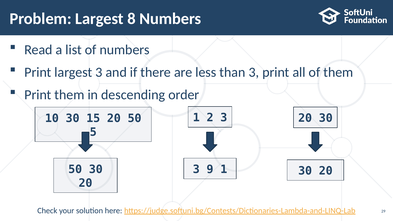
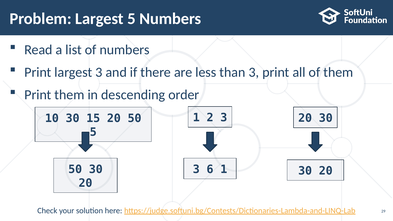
Largest 8: 8 -> 5
9: 9 -> 6
